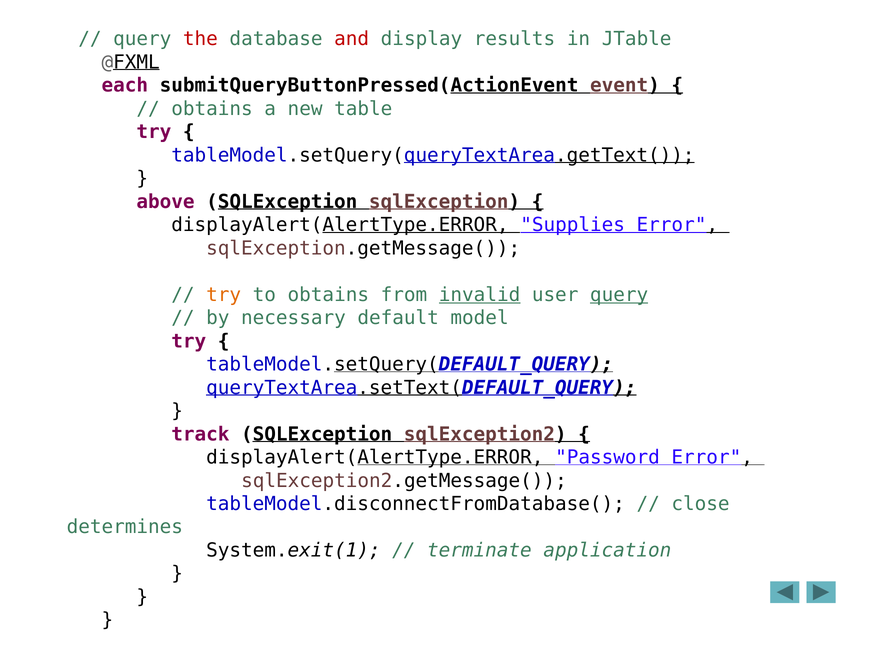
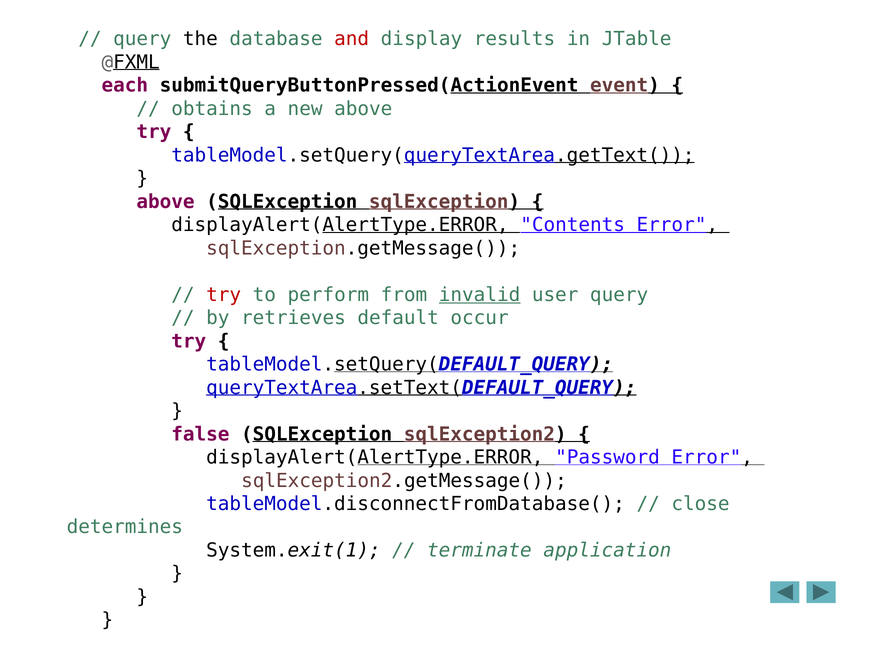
the colour: red -> black
new table: table -> above
Supplies: Supplies -> Contents
try at (224, 295) colour: orange -> red
to obtains: obtains -> perform
query at (619, 295) underline: present -> none
necessary: necessary -> retrieves
model: model -> occur
track: track -> false
